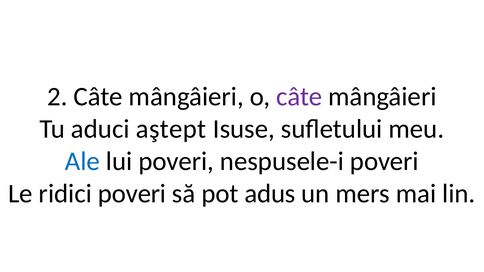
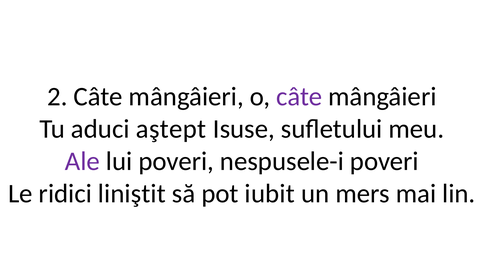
Ale colour: blue -> purple
ridici poveri: poveri -> liniştit
adus: adus -> iubit
